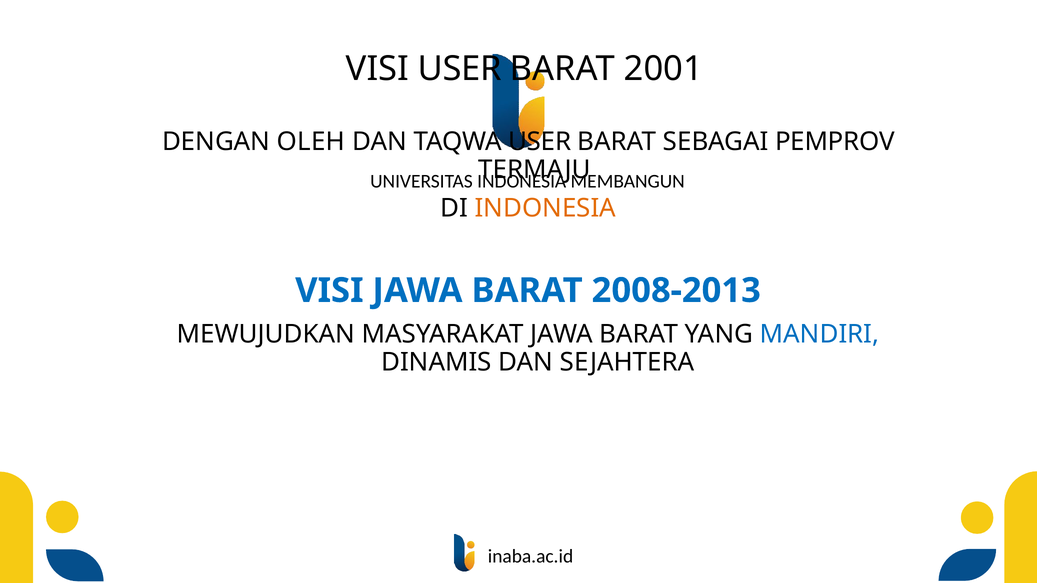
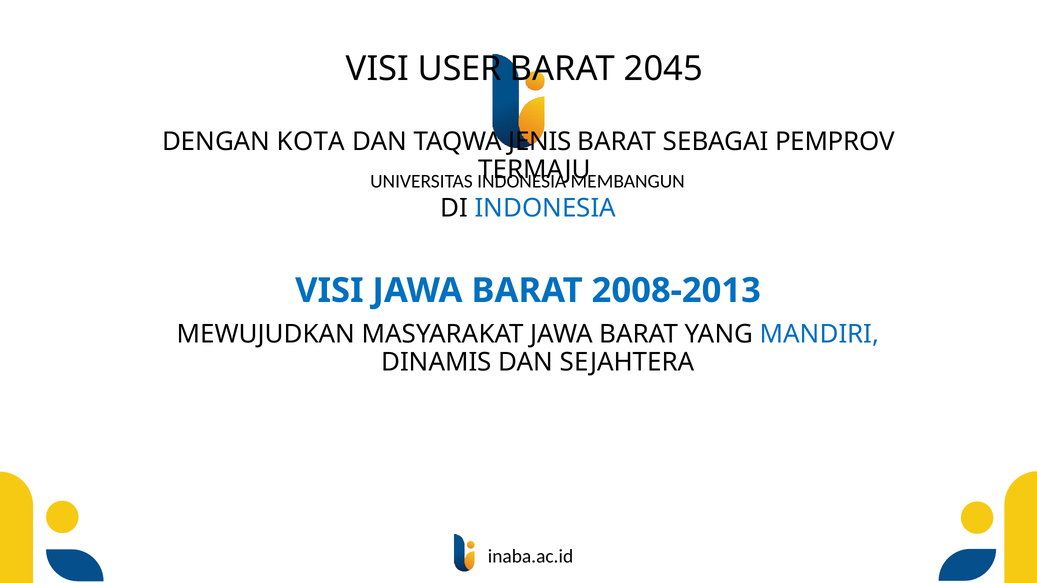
2001: 2001 -> 2045
OLEH: OLEH -> KOTA
TAQWA USER: USER -> JENIS
INDONESIA at (545, 208) colour: orange -> blue
